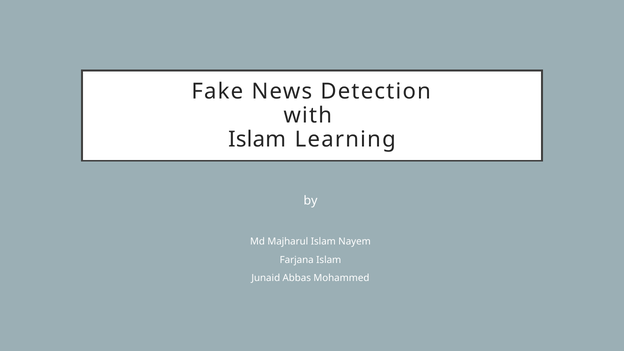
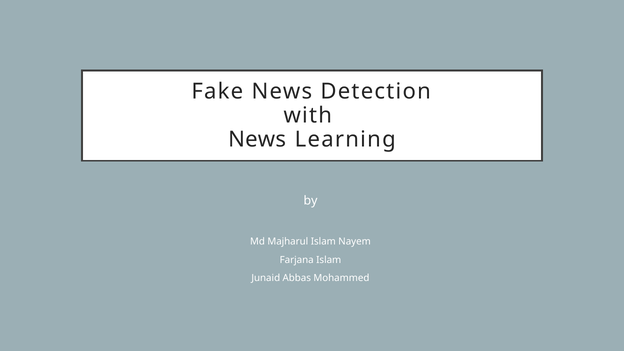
Islam at (257, 139): Islam -> News
